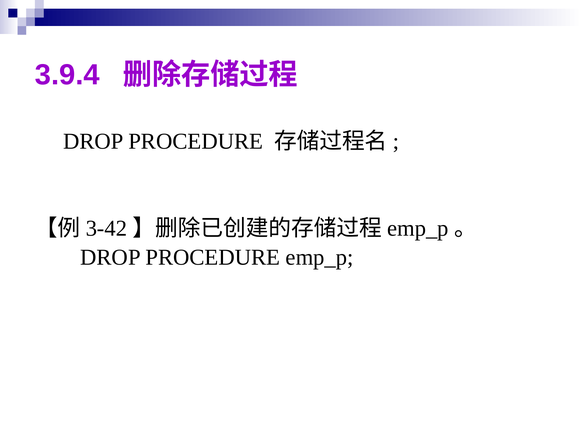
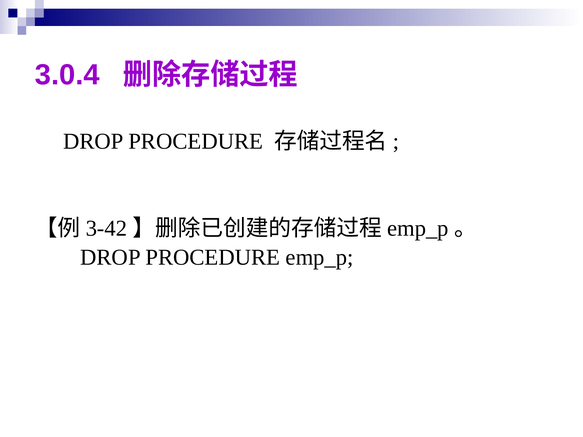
3.9.4: 3.9.4 -> 3.0.4
